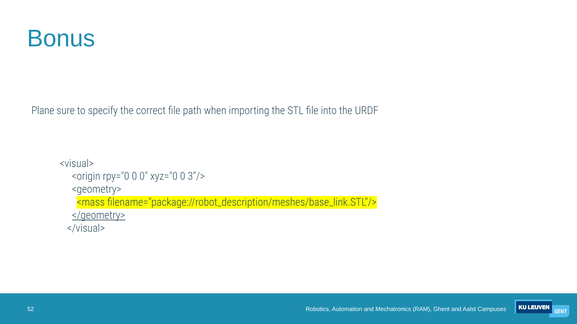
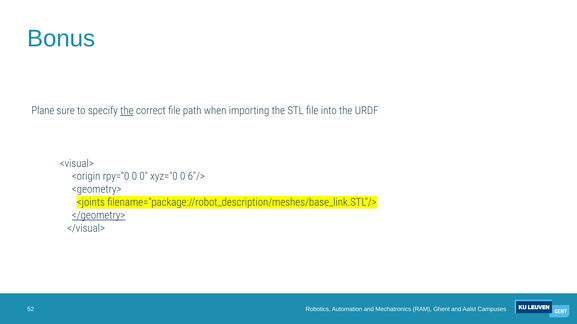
the at (127, 111) underline: none -> present
3"/>: 3"/> -> 6"/>
<mass: <mass -> <joints
